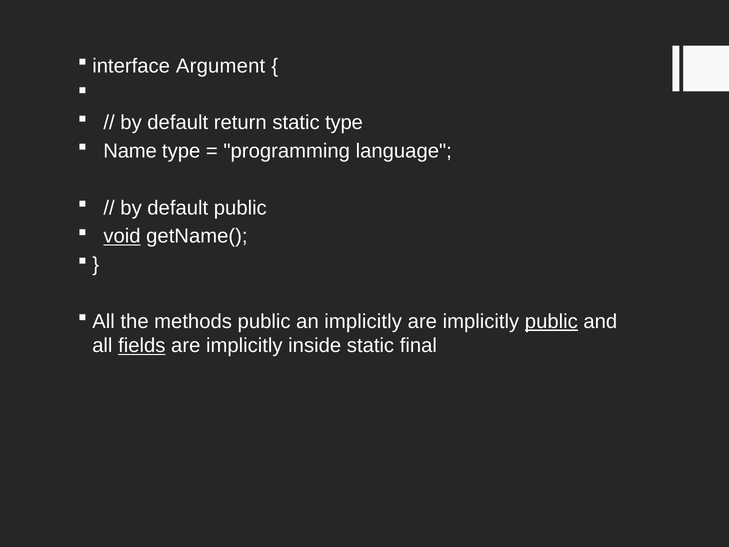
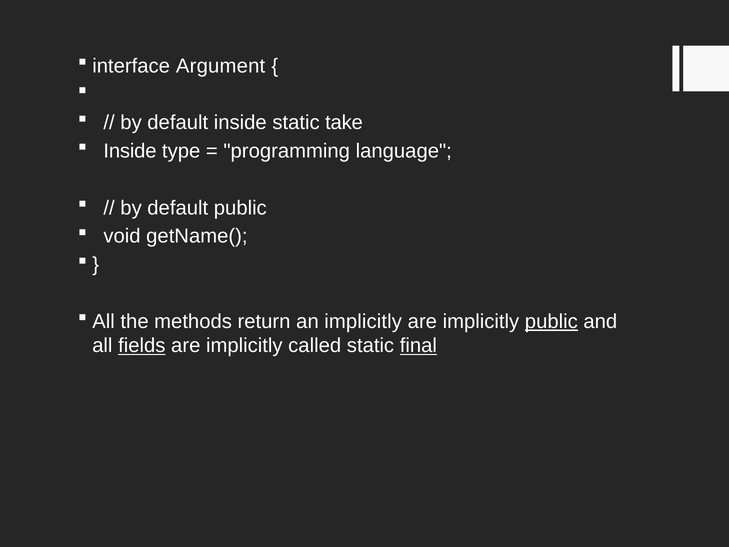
default return: return -> inside
static type: type -> take
Name at (130, 151): Name -> Inside
void underline: present -> none
methods public: public -> return
inside: inside -> called
final underline: none -> present
